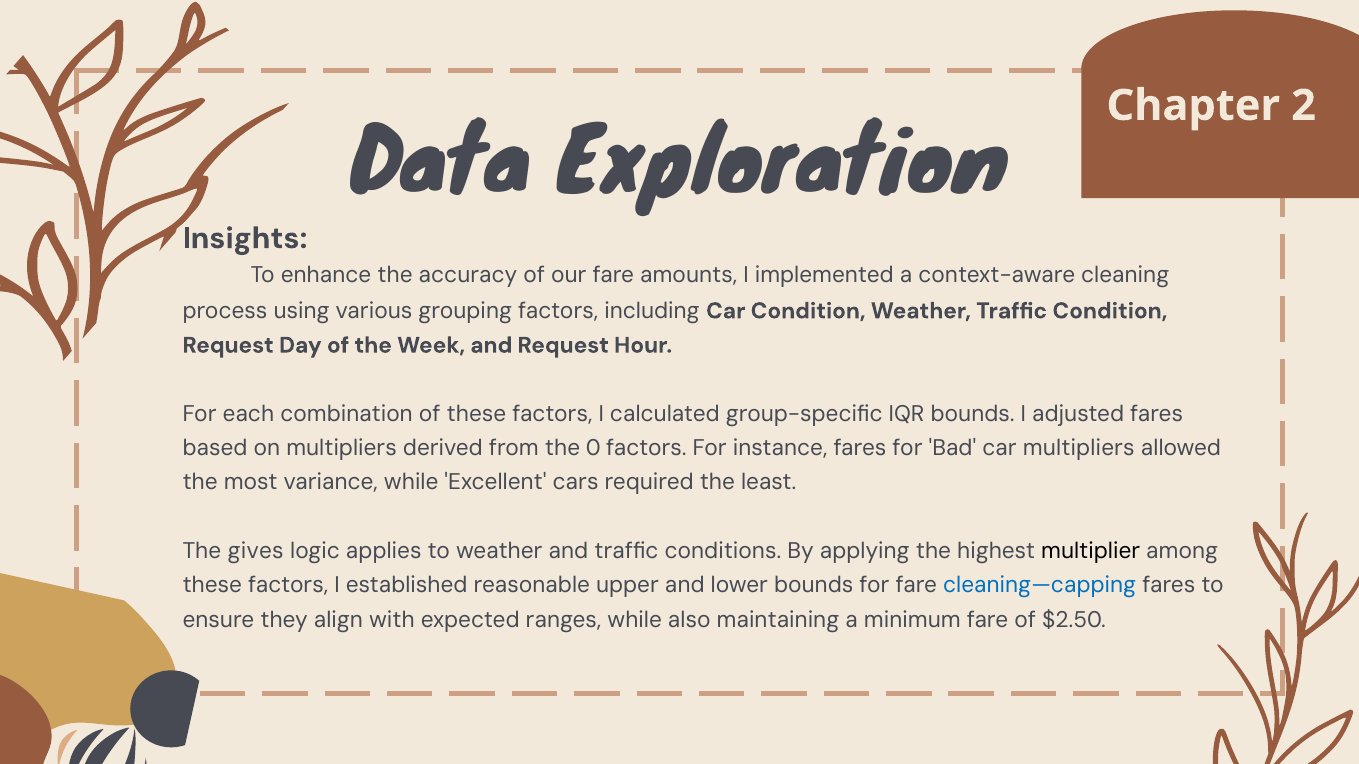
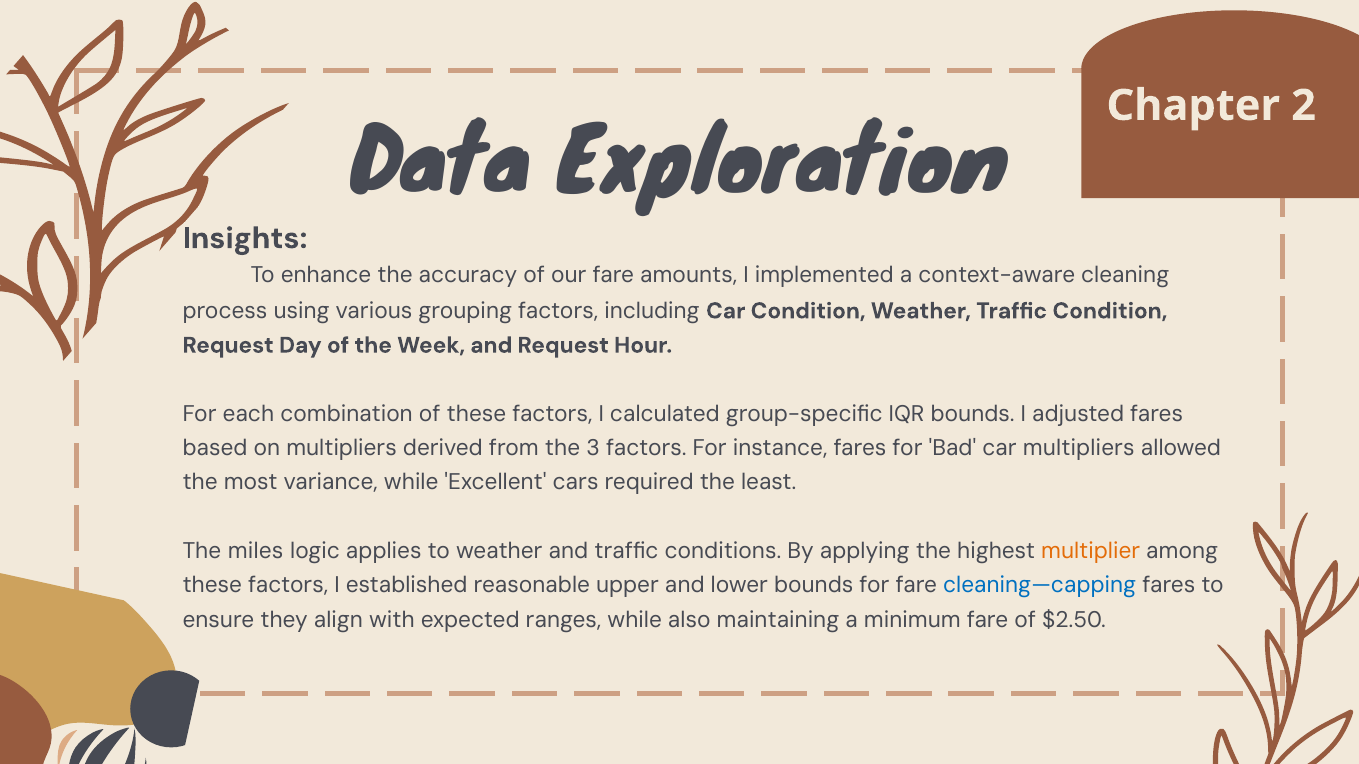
0: 0 -> 3
gives: gives -> miles
multiplier colour: black -> orange
